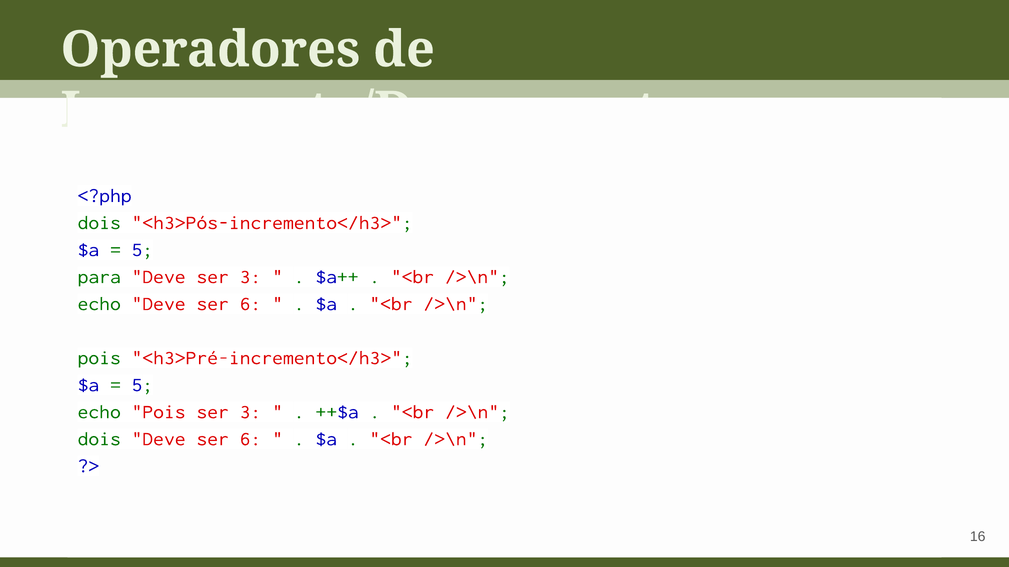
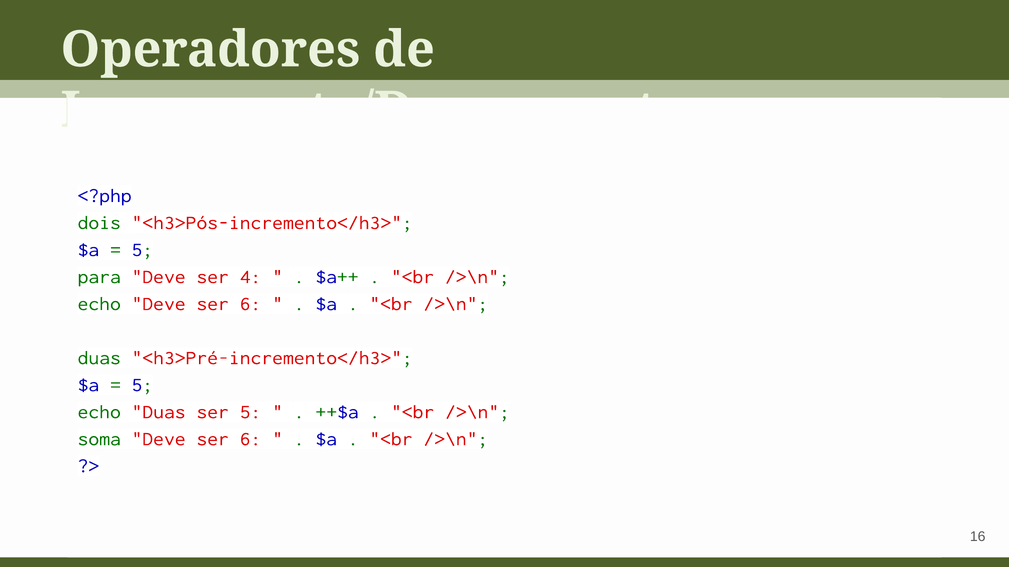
Deve ser 3: 3 -> 4
pois at (99, 358): pois -> duas
echo Pois: Pois -> Duas
3 at (251, 412): 3 -> 5
dois at (99, 439): dois -> soma
